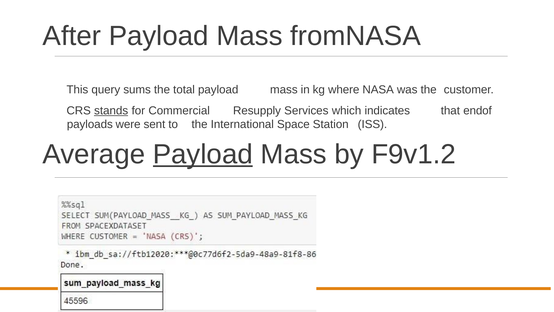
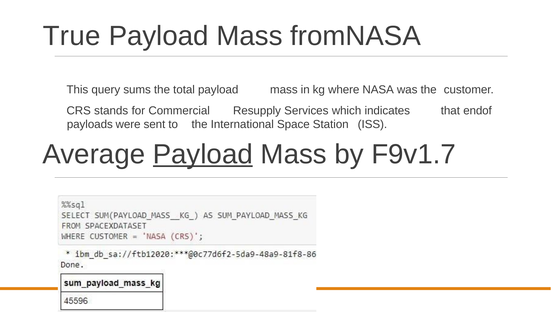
After: After -> True
stands underline: present -> none
F9v1.2: F9v1.2 -> F9v1.7
